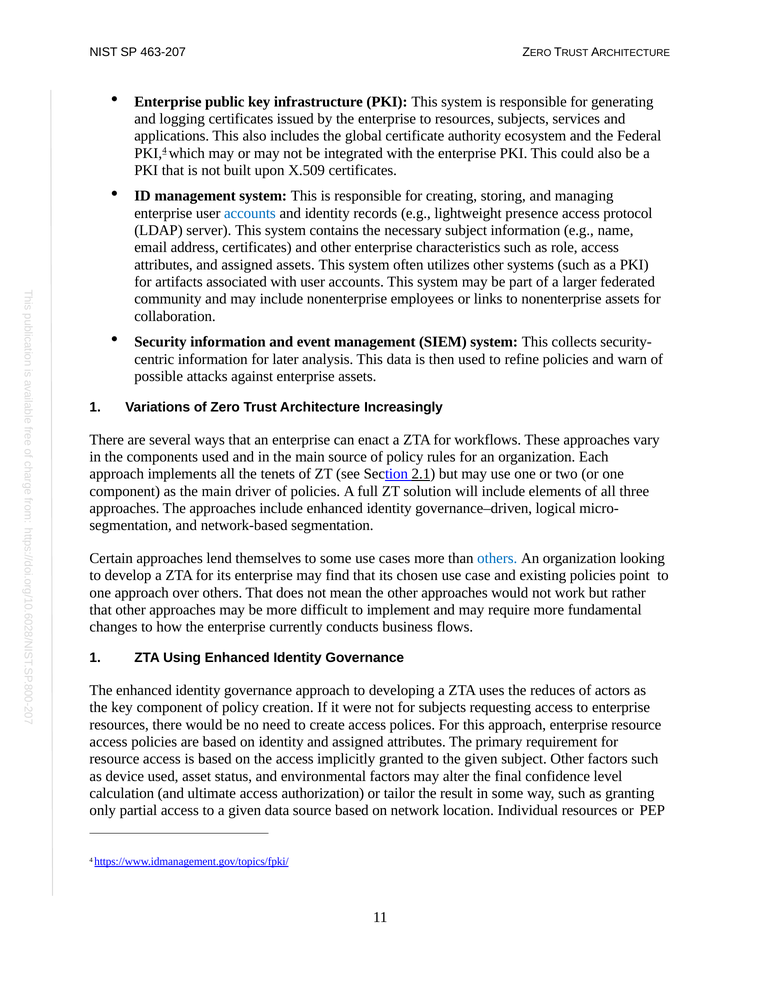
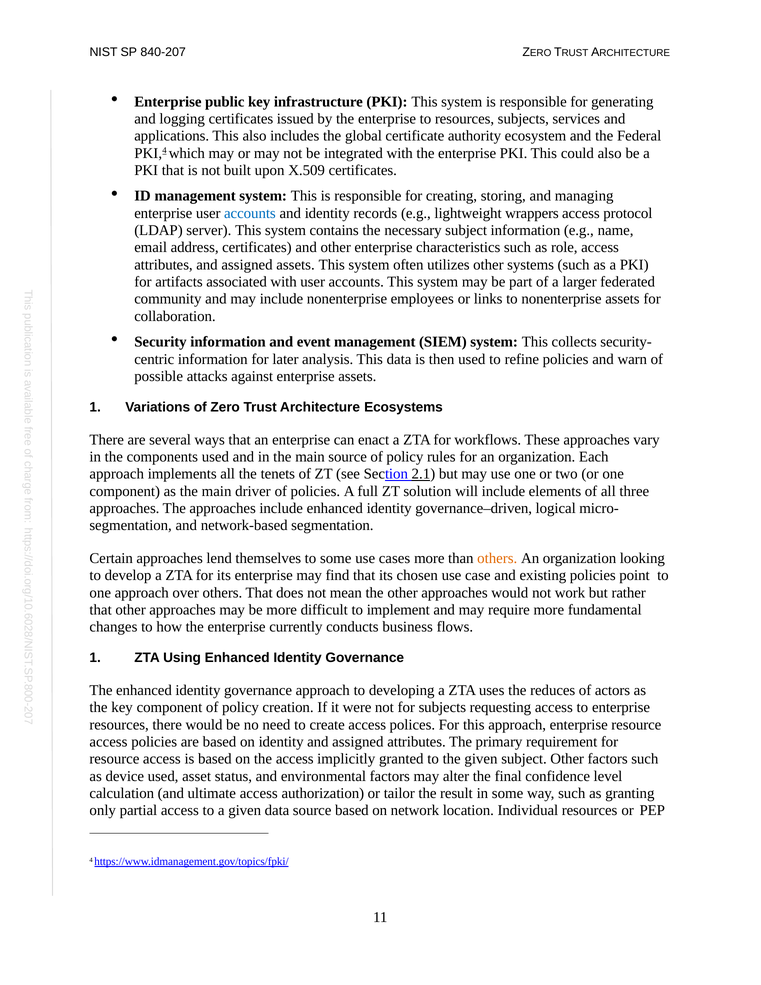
463-207: 463-207 -> 840-207
presence: presence -> wrappers
Increasingly: Increasingly -> Ecosystems
others at (497, 558) colour: blue -> orange
